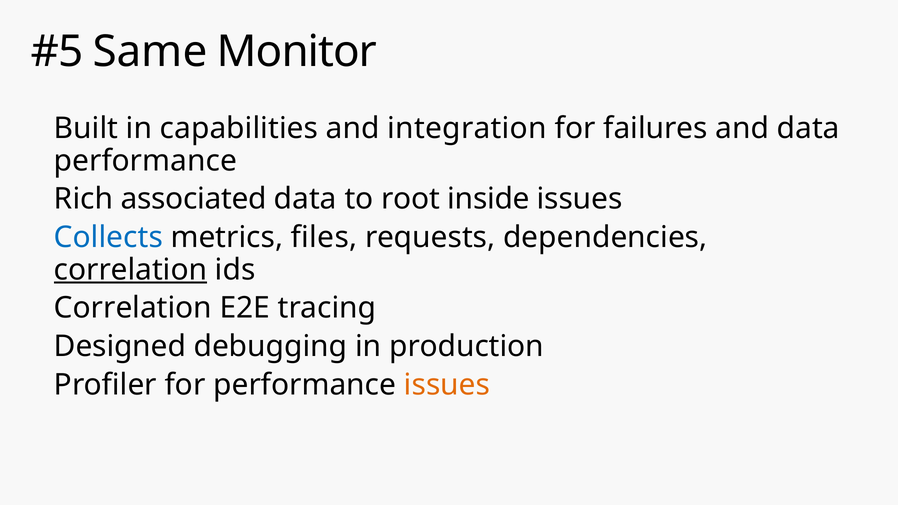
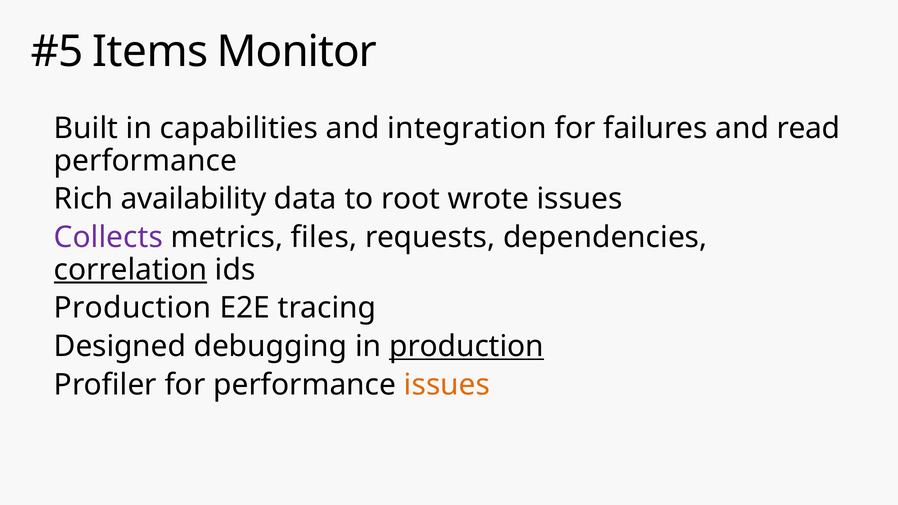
Same: Same -> Items
and data: data -> read
associated: associated -> availability
inside: inside -> wrote
Collects colour: blue -> purple
Correlation at (133, 308): Correlation -> Production
production at (467, 346) underline: none -> present
